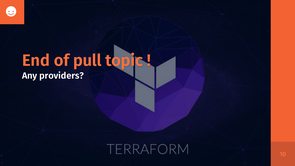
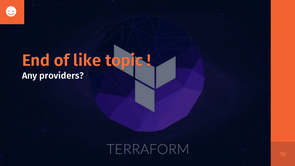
pull: pull -> like
